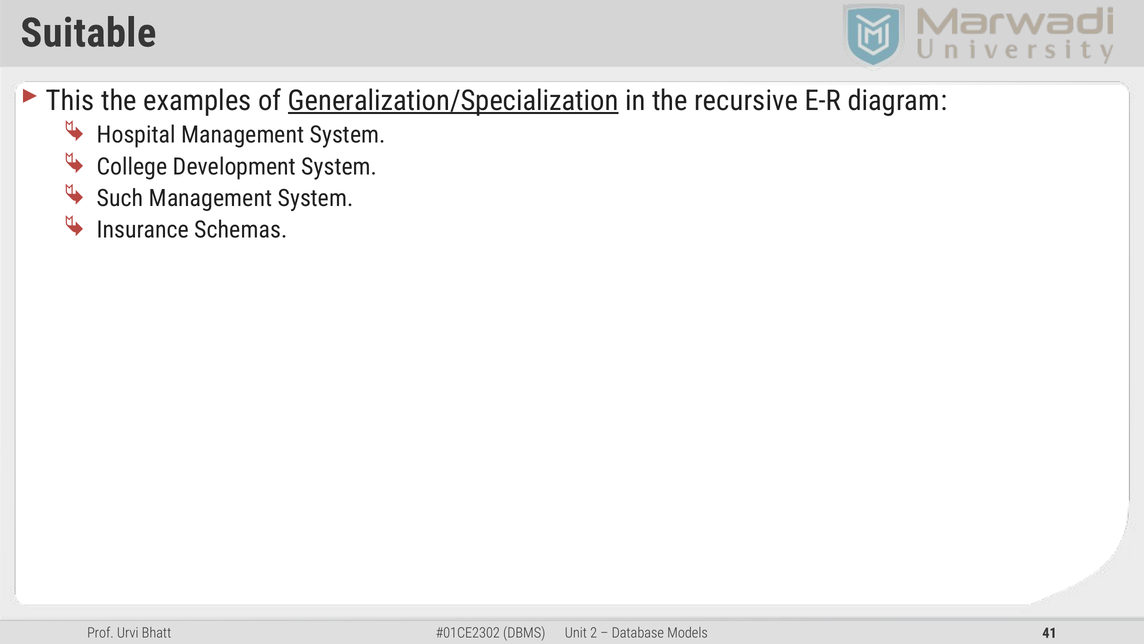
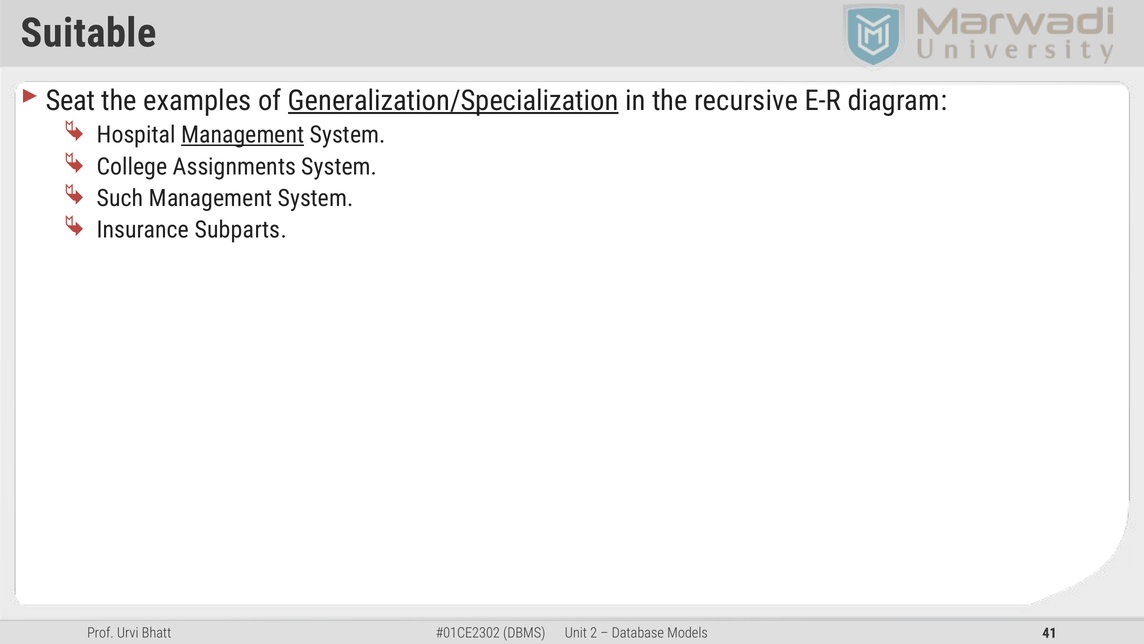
This: This -> Seat
Management at (243, 135) underline: none -> present
Development: Development -> Assignments
Schemas: Schemas -> Subparts
